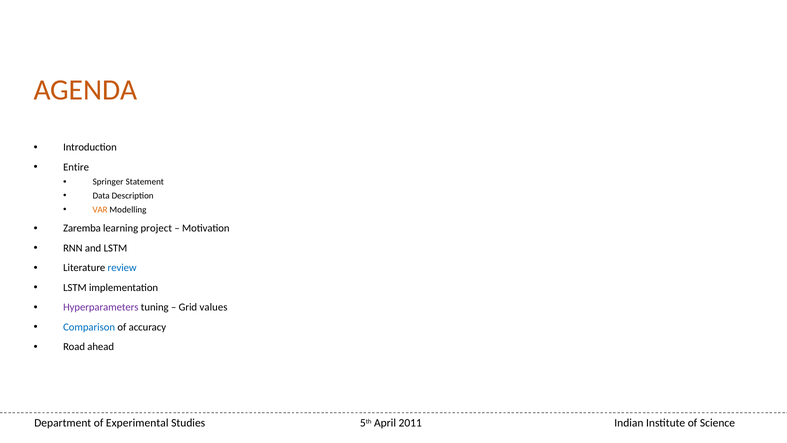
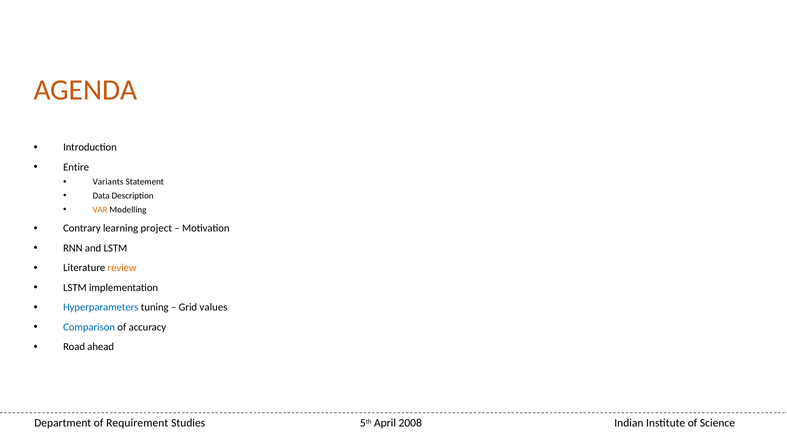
Springer: Springer -> Variants
Zaremba: Zaremba -> Contrary
review colour: blue -> orange
Hyperparameters colour: purple -> blue
Experimental: Experimental -> Requirement
2011: 2011 -> 2008
